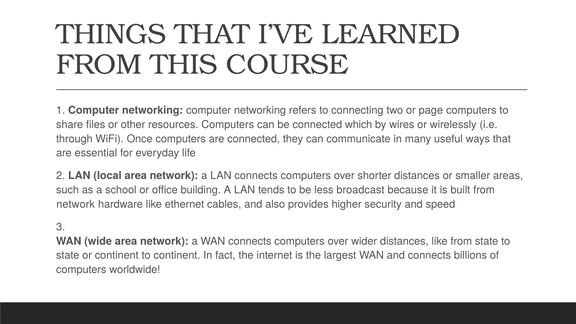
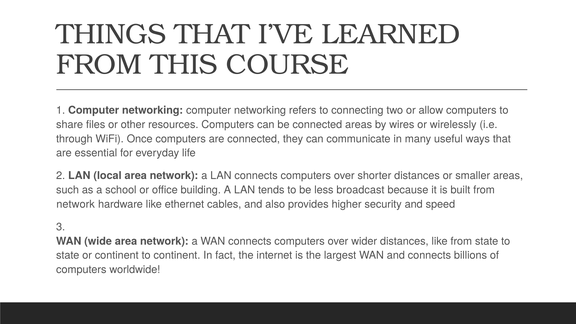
page: page -> allow
connected which: which -> areas
